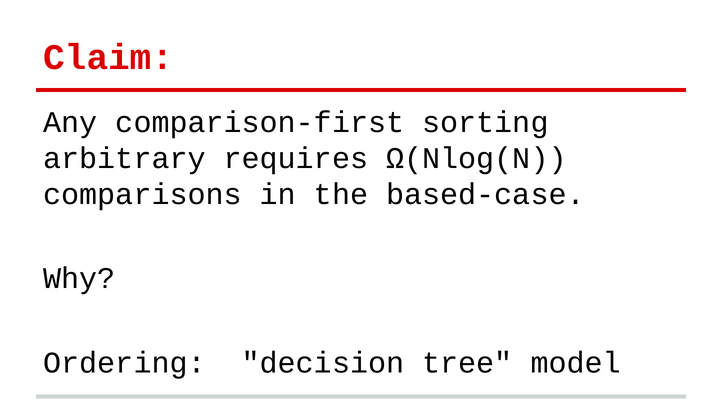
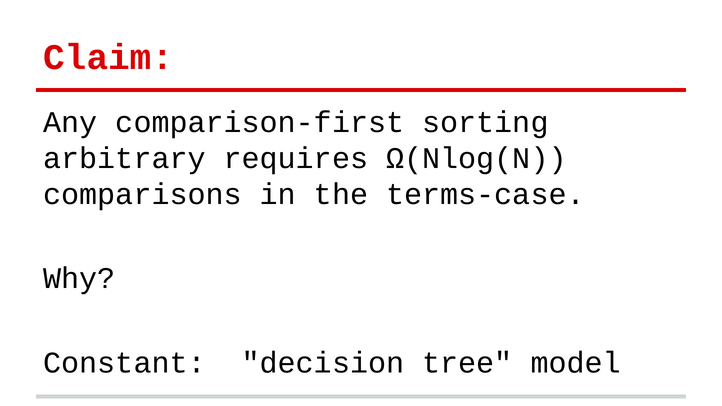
based-case: based-case -> terms-case
Ordering: Ordering -> Constant
